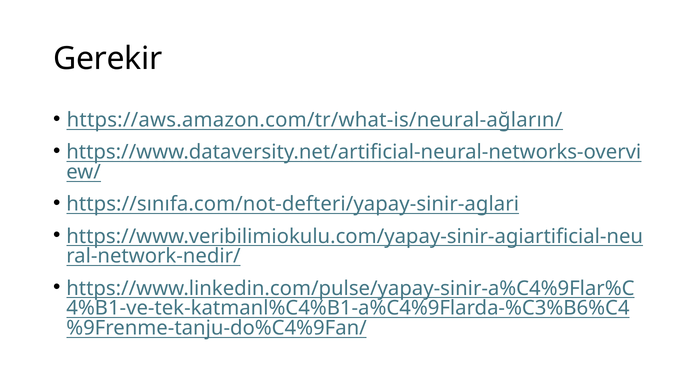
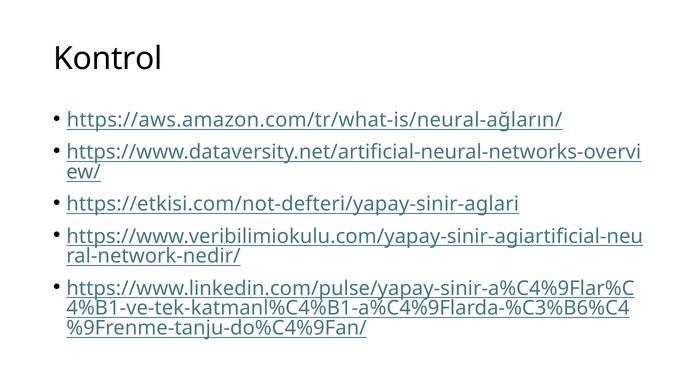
Gerekir: Gerekir -> Kontrol
https://sınıfa.com/not-defteri/yapay-sinir-aglari: https://sınıfa.com/not-defteri/yapay-sinir-aglari -> https://etkisi.com/not-defteri/yapay-sinir-aglari
